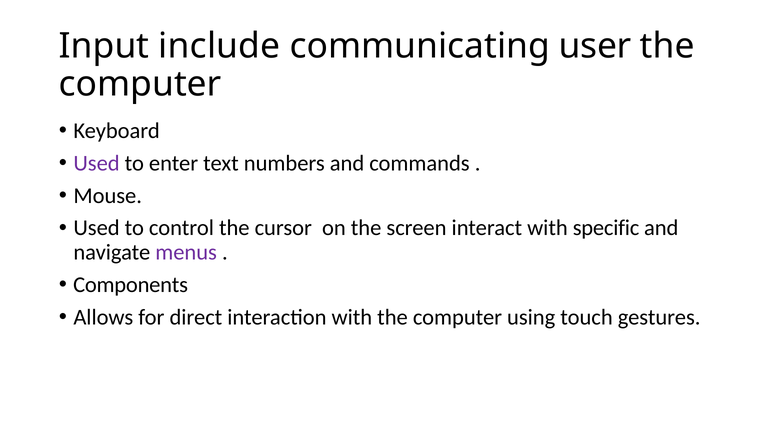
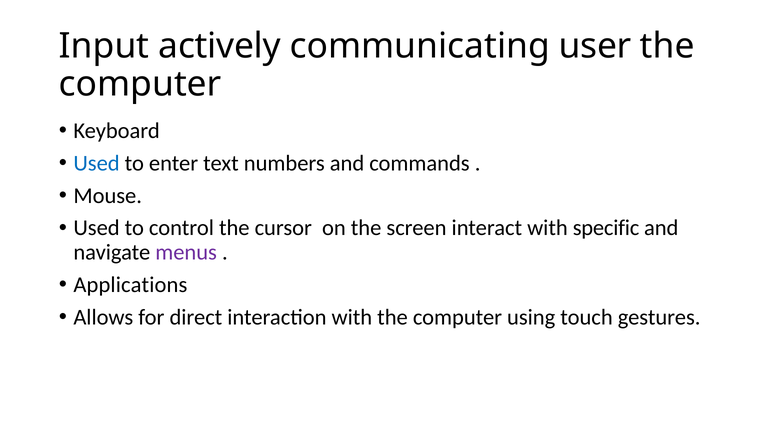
include: include -> actively
Used at (97, 163) colour: purple -> blue
Components: Components -> Applications
